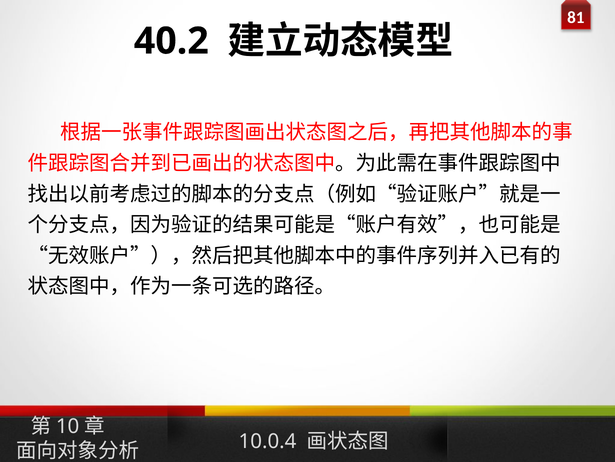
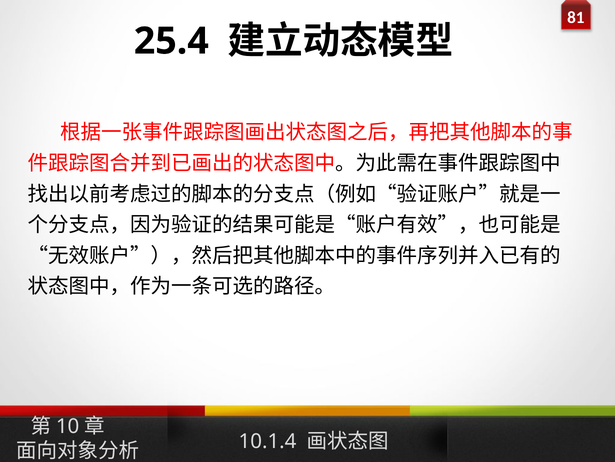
40.2: 40.2 -> 25.4
10.0.4: 10.0.4 -> 10.1.4
